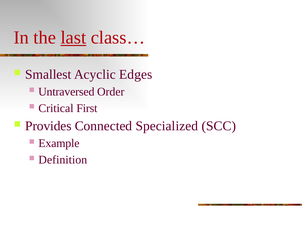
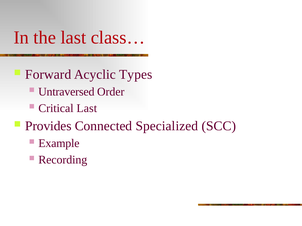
last at (73, 38) underline: present -> none
Smallest: Smallest -> Forward
Edges: Edges -> Types
Critical First: First -> Last
Definition: Definition -> Recording
